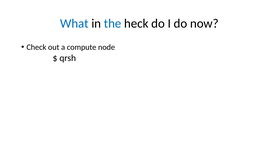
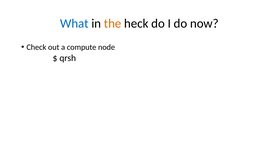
the colour: blue -> orange
